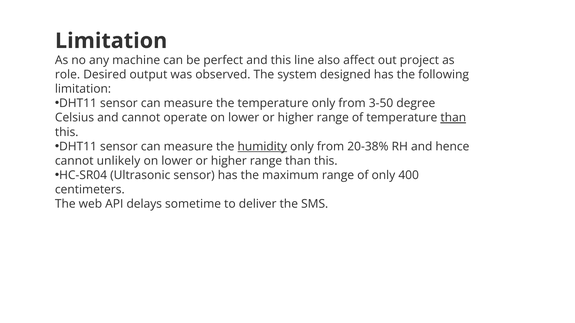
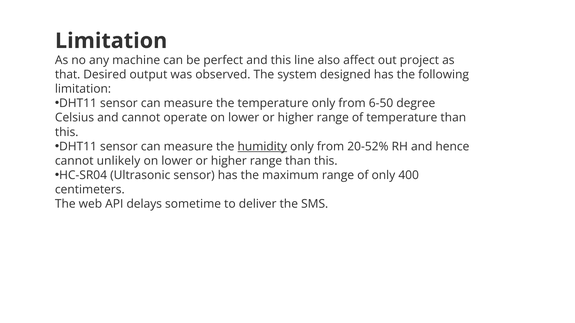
role: role -> that
3-50: 3-50 -> 6-50
than at (453, 118) underline: present -> none
20-38%: 20-38% -> 20-52%
